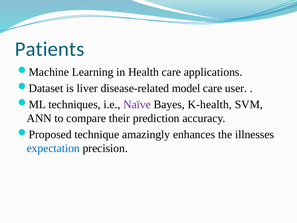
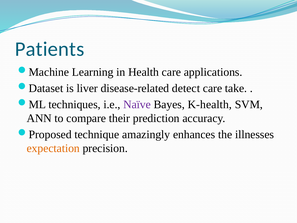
model: model -> detect
user: user -> take
expectation colour: blue -> orange
